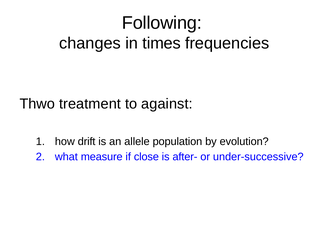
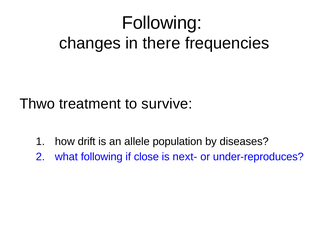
times: times -> there
against: against -> survive
evolution: evolution -> diseases
what measure: measure -> following
after-: after- -> next-
under-successive: under-successive -> under-reproduces
